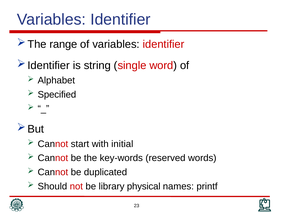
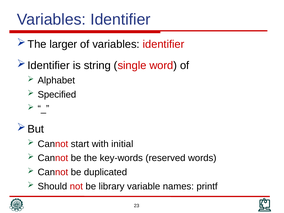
range: range -> larger
physical: physical -> variable
